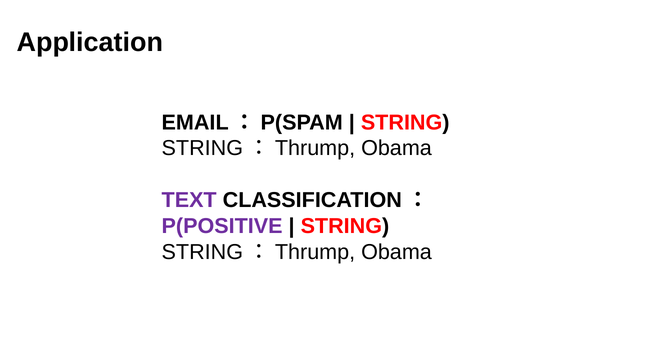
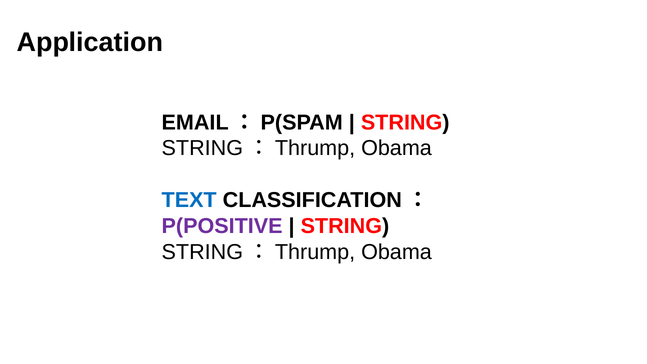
TEXT colour: purple -> blue
